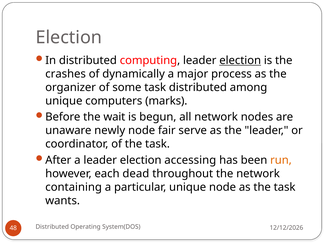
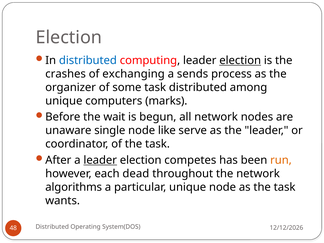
distributed at (88, 60) colour: black -> blue
dynamically: dynamically -> exchanging
major: major -> sends
newly: newly -> single
fair: fair -> like
leader at (100, 160) underline: none -> present
accessing: accessing -> competes
containing: containing -> algorithms
